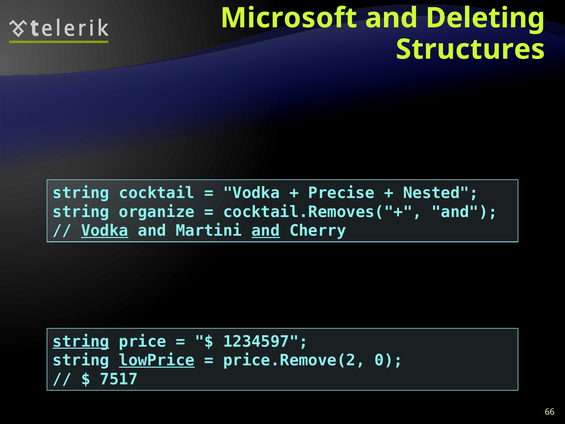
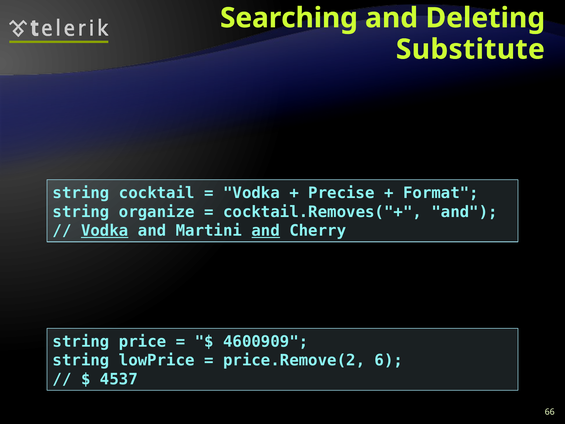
Microsoft: Microsoft -> Searching
Structures: Structures -> Substitute
Nested: Nested -> Format
string at (81, 341) underline: present -> none
1234597: 1234597 -> 4600909
lowPrice underline: present -> none
0: 0 -> 6
7517: 7517 -> 4537
